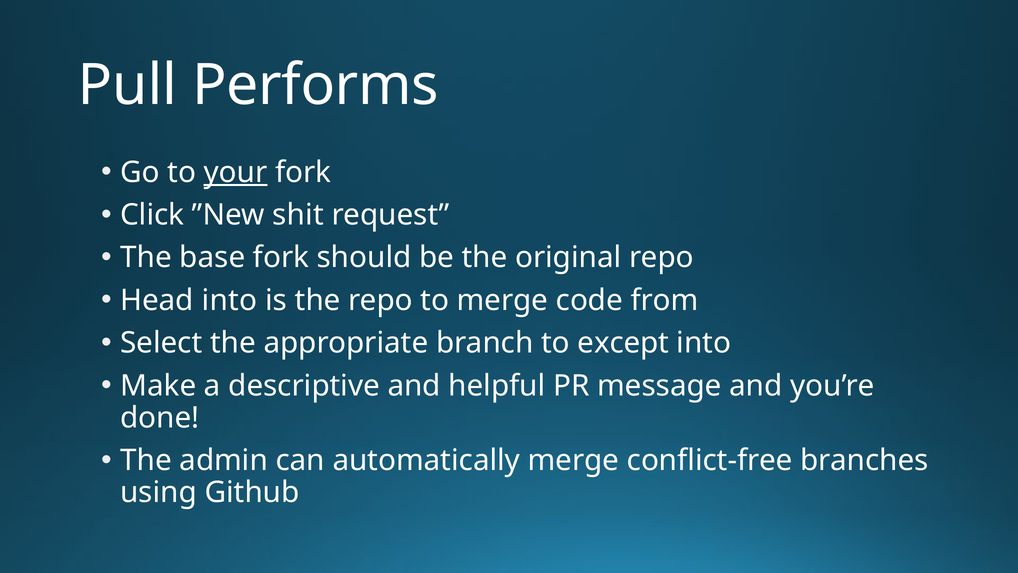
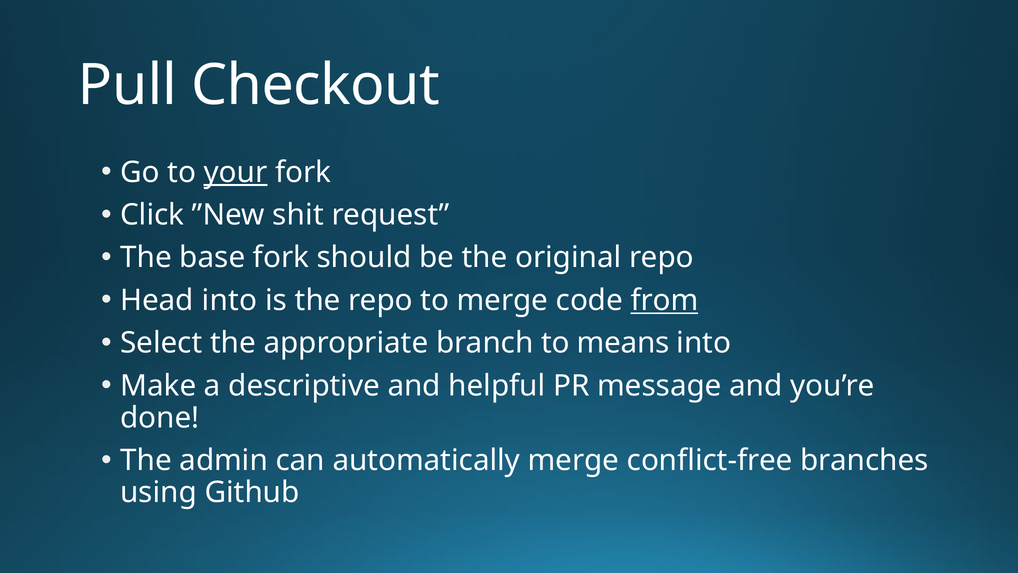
Performs: Performs -> Checkout
from underline: none -> present
except: except -> means
